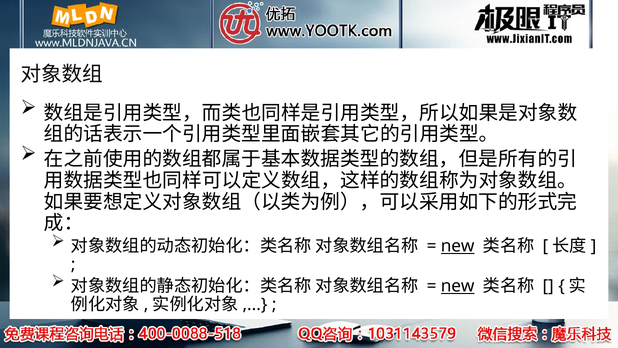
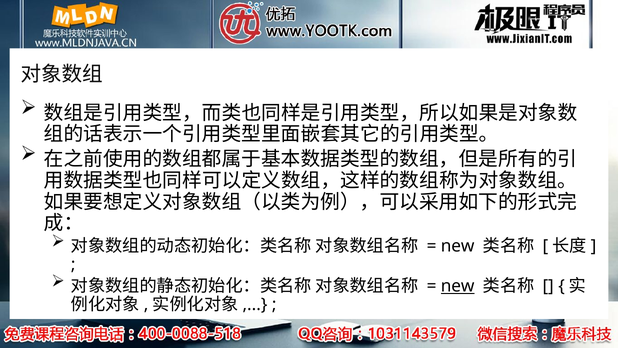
new at (458, 246) underline: present -> none
